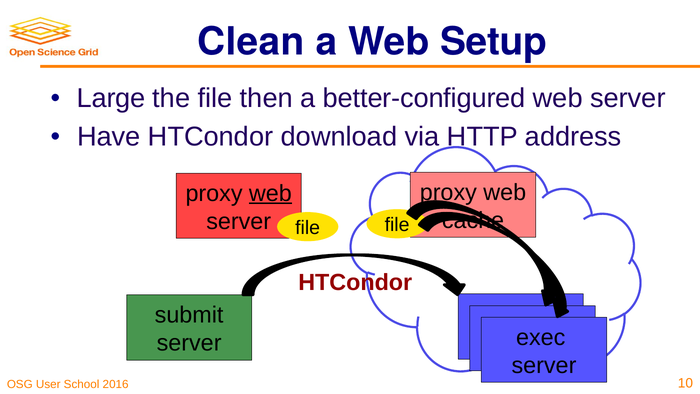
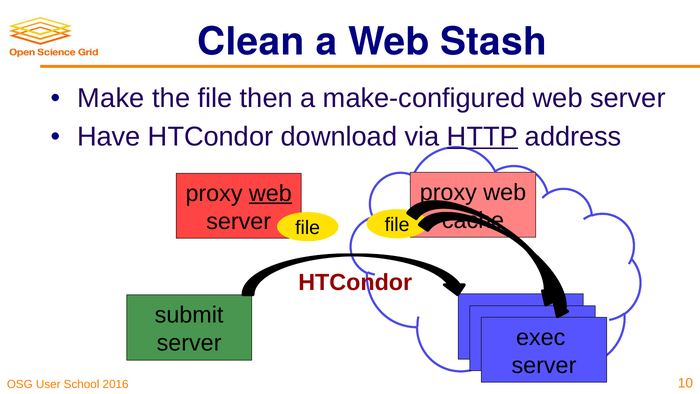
Setup: Setup -> Stash
Large: Large -> Make
better-configured: better-configured -> make-configured
HTTP underline: none -> present
